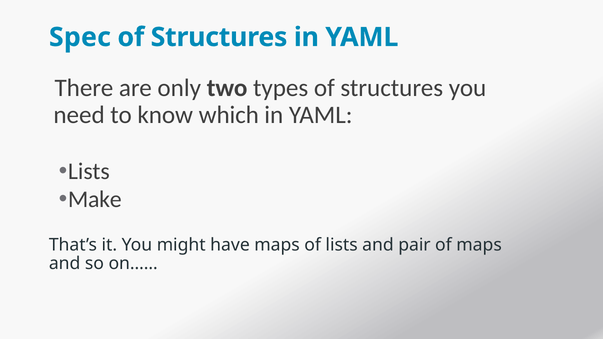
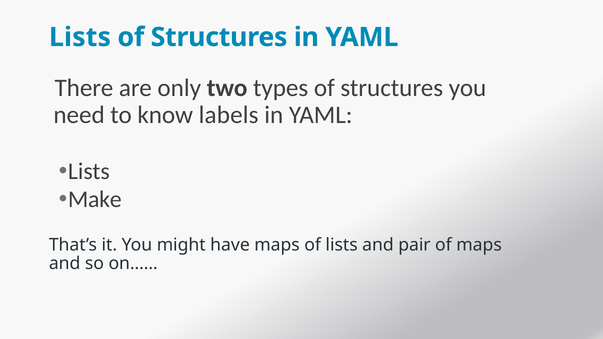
Spec at (80, 37): Spec -> Lists
which: which -> labels
